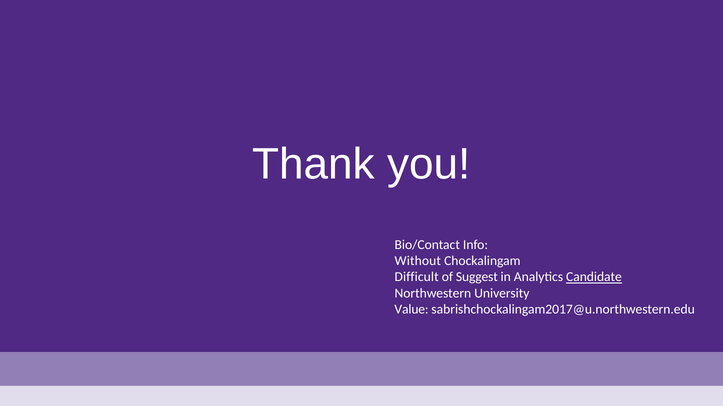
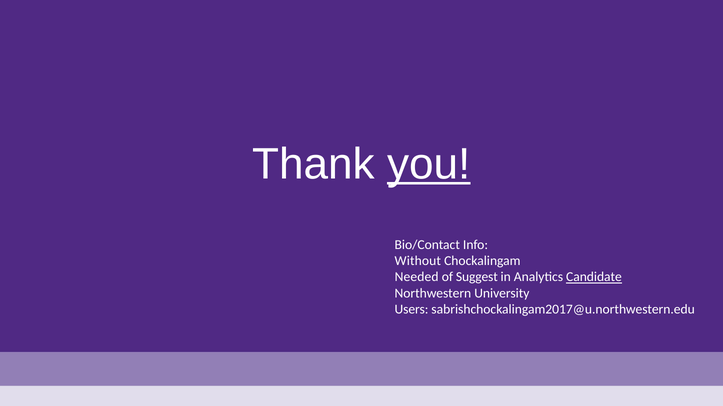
you underline: none -> present
Difficult: Difficult -> Needed
Value: Value -> Users
